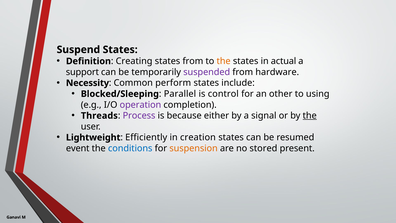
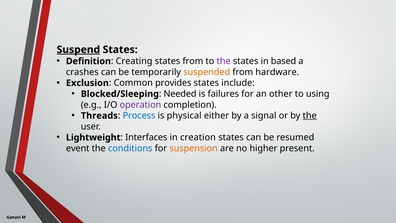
Suspend underline: none -> present
the at (224, 61) colour: orange -> purple
actual: actual -> based
support: support -> crashes
suspended colour: purple -> orange
Necessity: Necessity -> Exclusion
perform: perform -> provides
Parallel: Parallel -> Needed
control: control -> failures
Process colour: purple -> blue
because: because -> physical
Efficiently: Efficiently -> Interfaces
stored: stored -> higher
